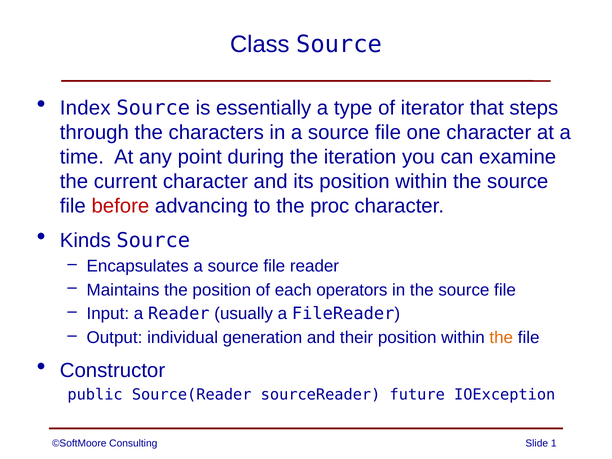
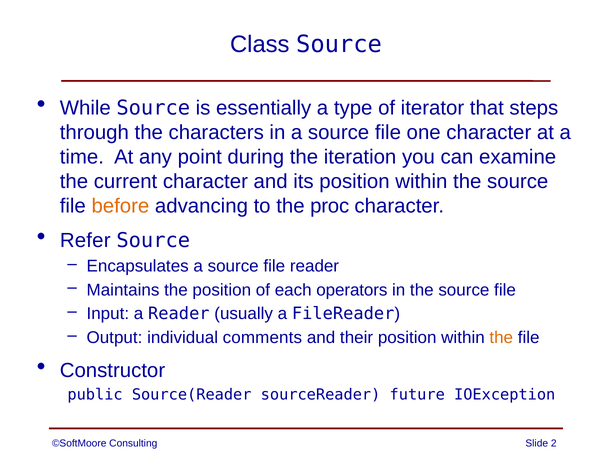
Index: Index -> While
before colour: red -> orange
Kinds: Kinds -> Refer
generation: generation -> comments
1: 1 -> 2
